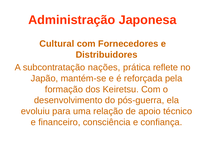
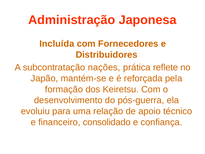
Cultural: Cultural -> Incluída
consciência: consciência -> consolidado
